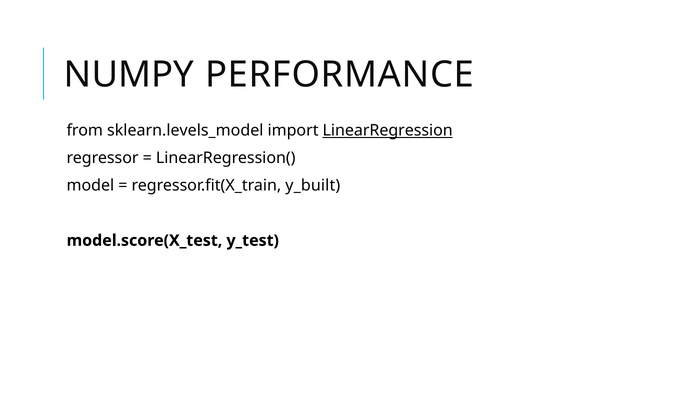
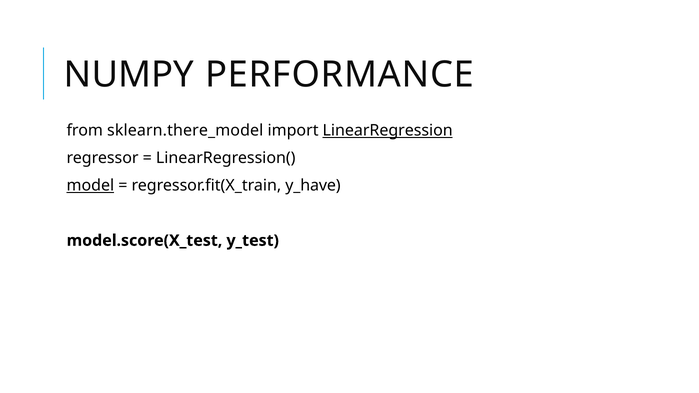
sklearn.levels_model: sklearn.levels_model -> sklearn.there_model
model underline: none -> present
y_built: y_built -> y_have
